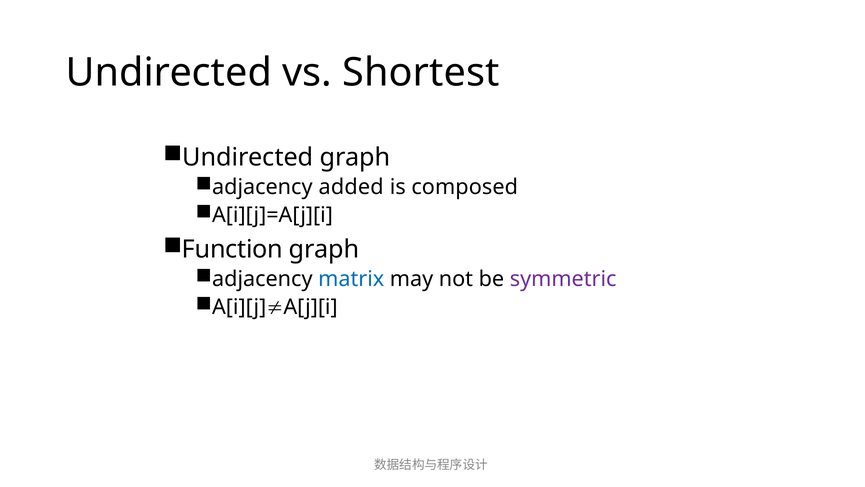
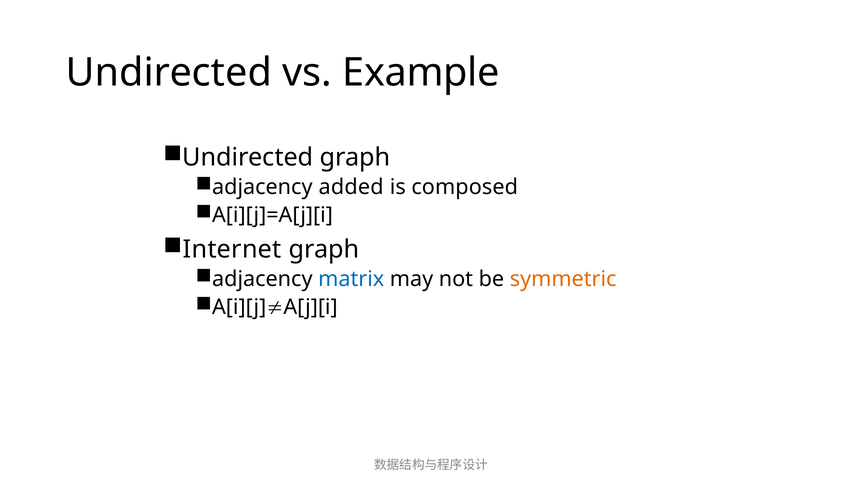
Shortest: Shortest -> Example
Function: Function -> Internet
symmetric colour: purple -> orange
